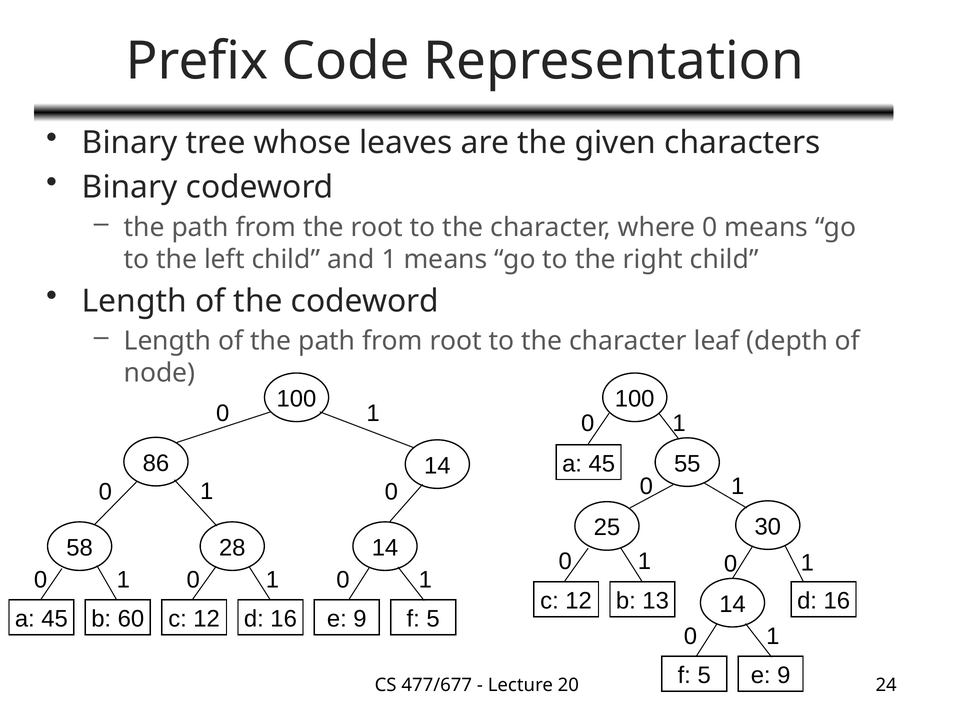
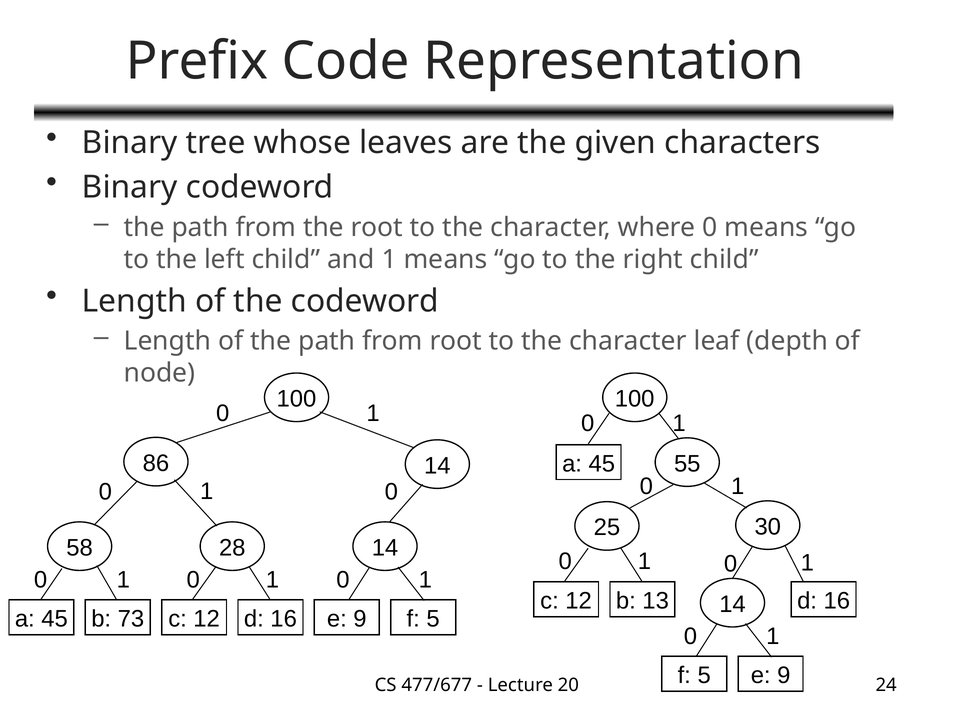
60: 60 -> 73
